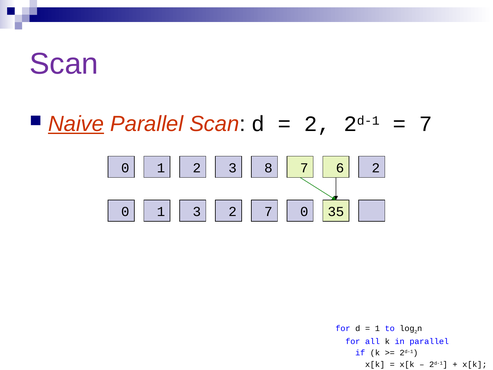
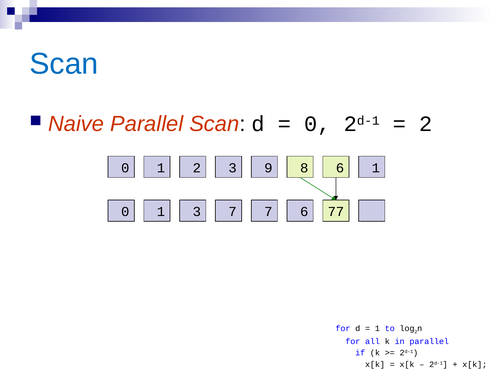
Scan at (64, 64) colour: purple -> blue
Naive underline: present -> none
2 at (317, 124): 2 -> 0
7 at (426, 124): 7 -> 2
8: 8 -> 9
1 7: 7 -> 8
6 2: 2 -> 1
3 2: 2 -> 7
1 0: 0 -> 6
35: 35 -> 77
